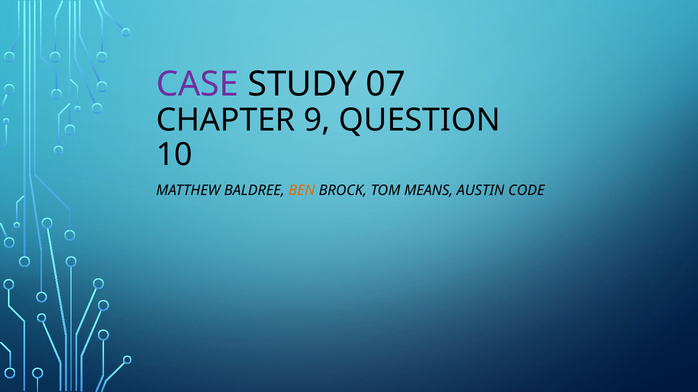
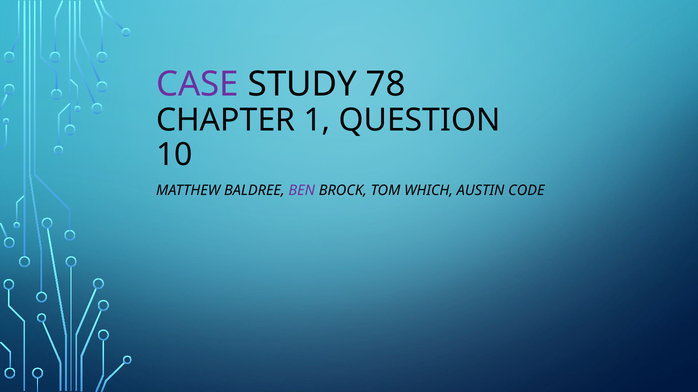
07: 07 -> 78
9: 9 -> 1
BEN colour: orange -> purple
MEANS: MEANS -> WHICH
